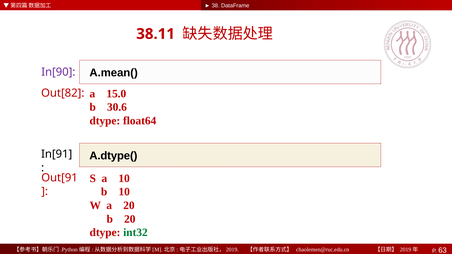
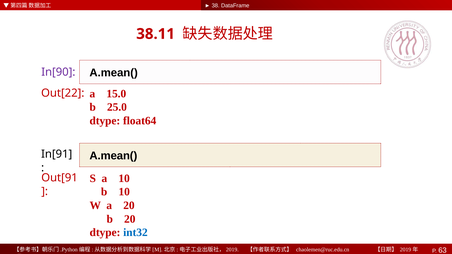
Out[82: Out[82 -> Out[22
30.6: 30.6 -> 25.0
A.dtype( at (113, 156): A.dtype( -> A.mean(
int32 colour: green -> blue
